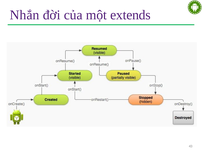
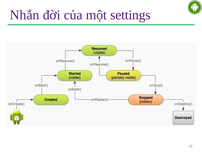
extends: extends -> settings
